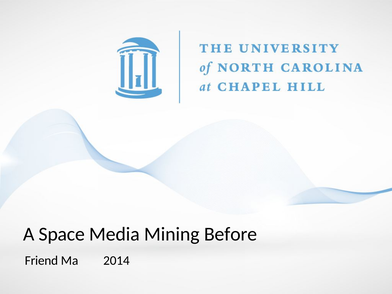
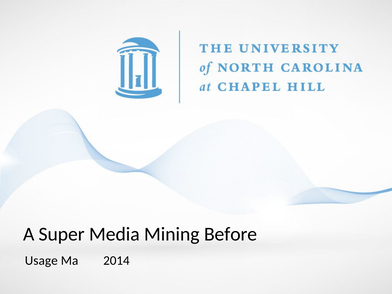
Space: Space -> Super
Friend: Friend -> Usage
